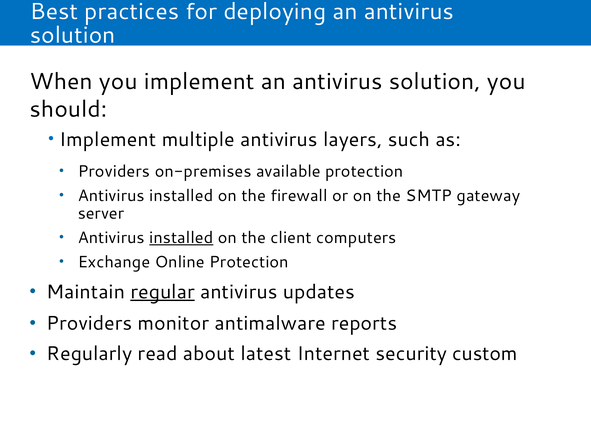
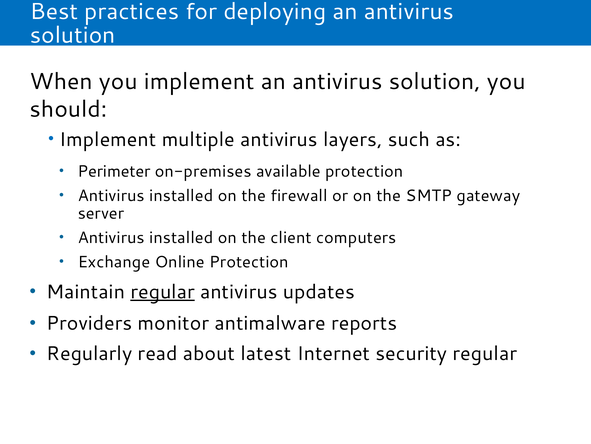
Providers at (114, 171): Providers -> Perimeter
installed at (181, 237) underline: present -> none
security custom: custom -> regular
